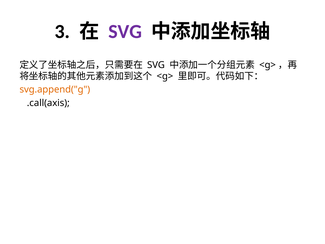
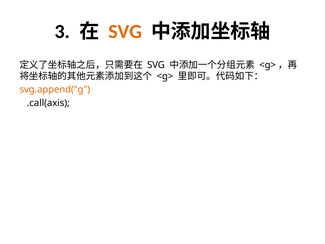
SVG at (125, 31) colour: purple -> orange
